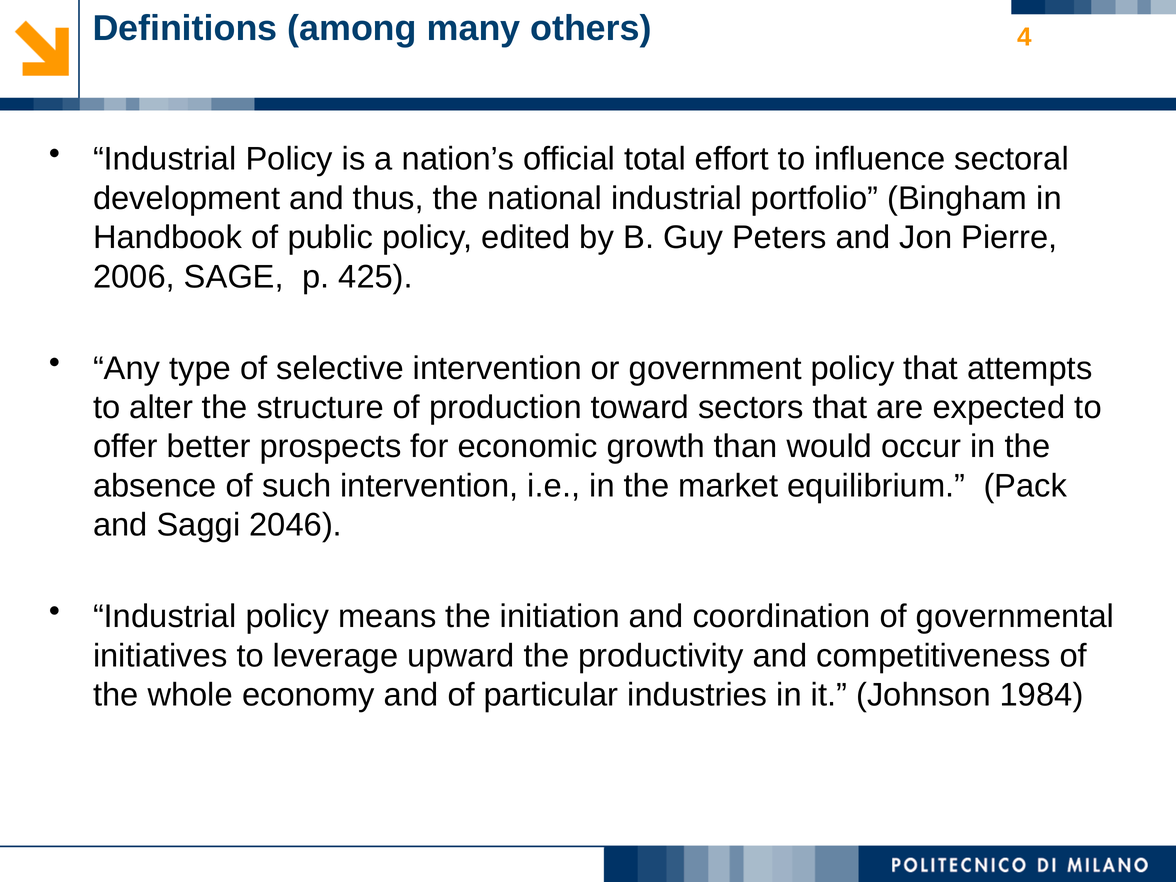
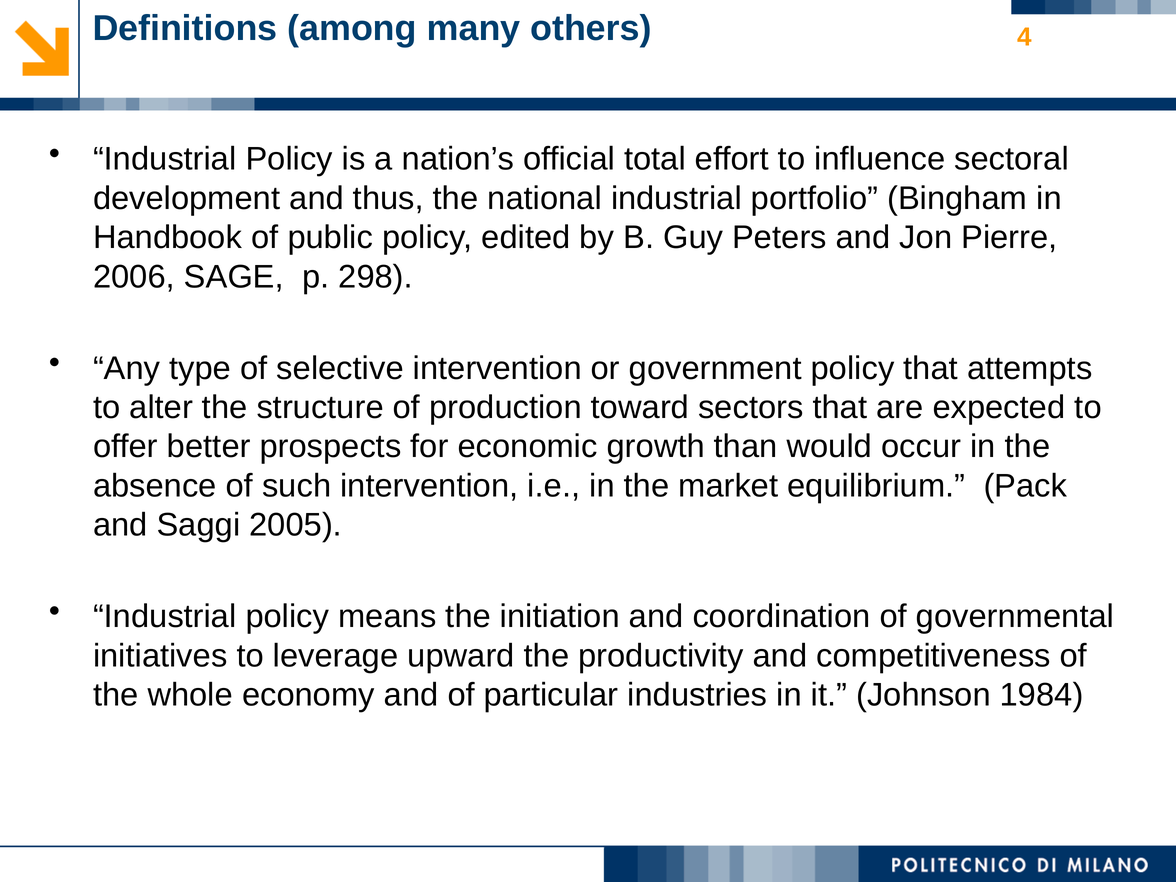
425: 425 -> 298
2046: 2046 -> 2005
